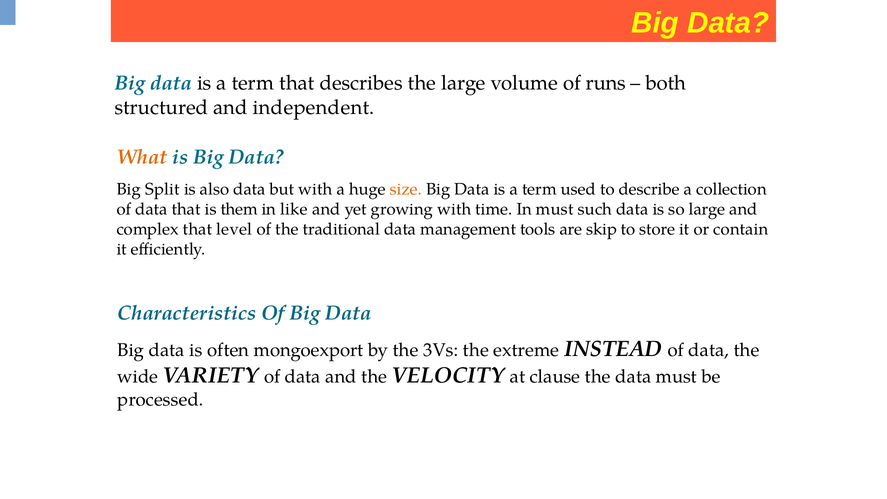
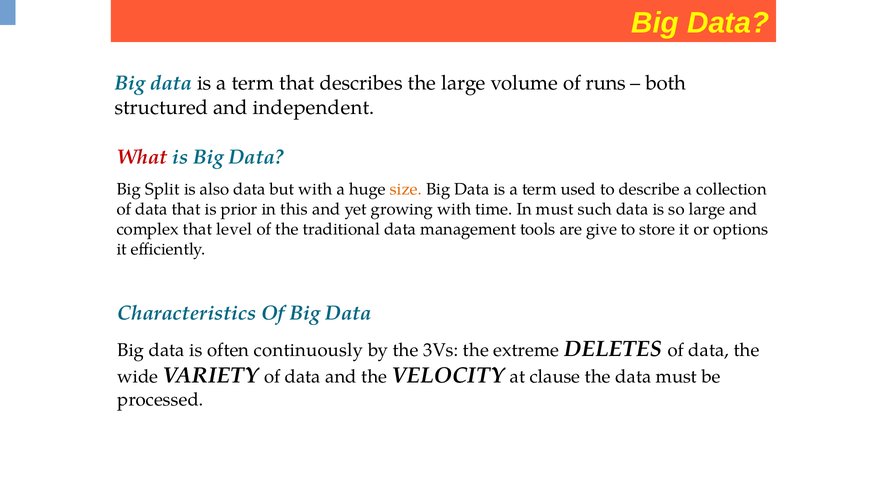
What colour: orange -> red
them: them -> prior
like: like -> this
skip: skip -> give
contain: contain -> options
mongoexport: mongoexport -> continuously
INSTEAD: INSTEAD -> DELETES
